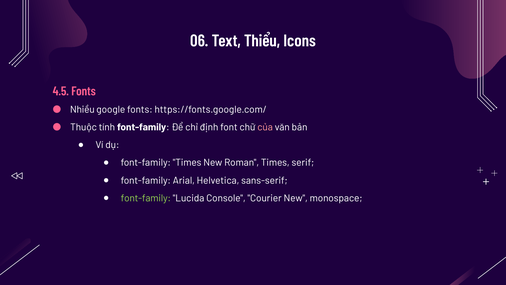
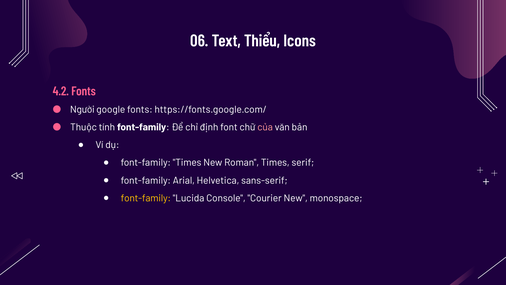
4.5: 4.5 -> 4.2
Nhiều: Nhiều -> Người
font-family at (146, 198) colour: light green -> yellow
